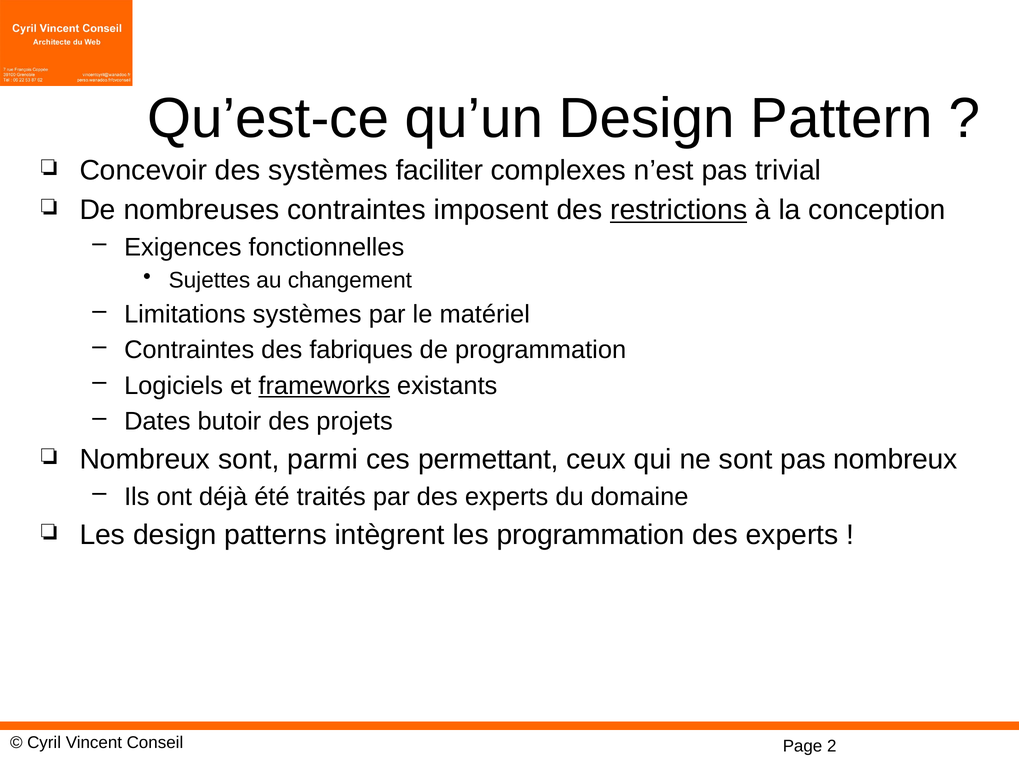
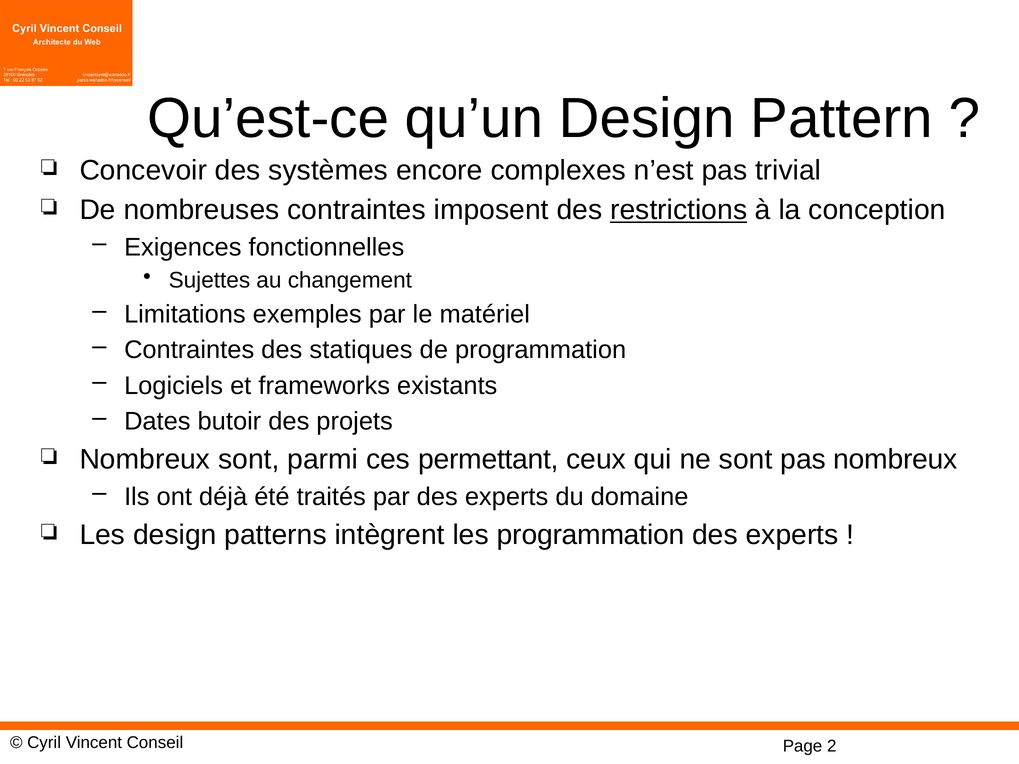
faciliter: faciliter -> encore
Limitations systèmes: systèmes -> exemples
fabriques: fabriques -> statiques
frameworks underline: present -> none
